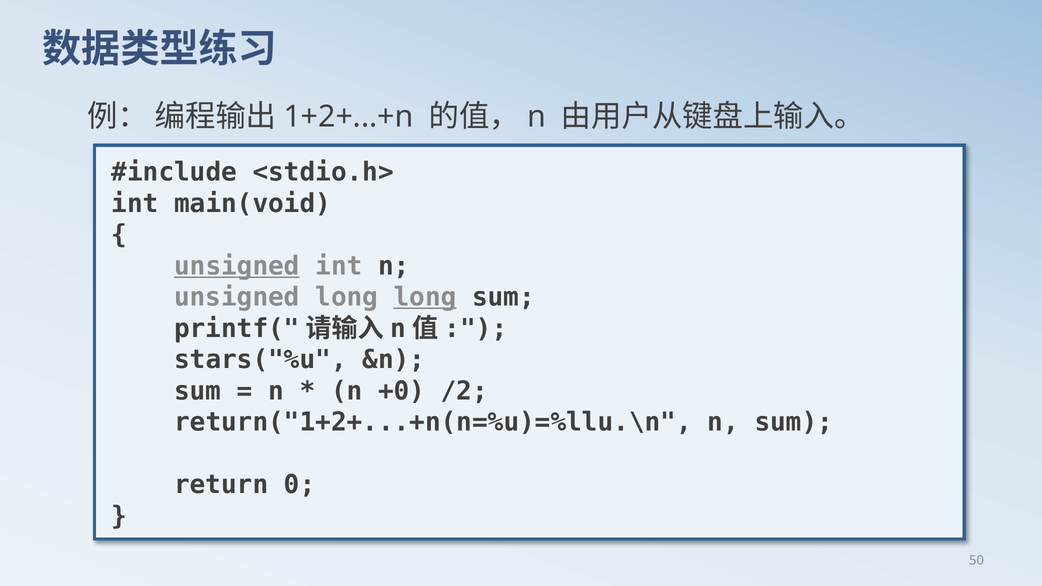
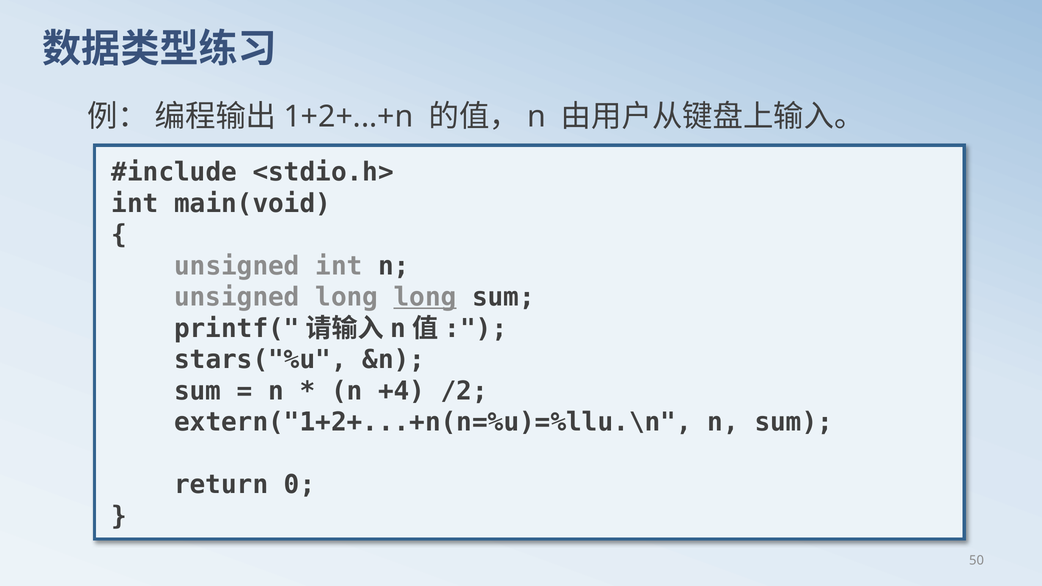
unsigned at (237, 266) underline: present -> none
+0: +0 -> +4
return("1+2+...+n(n=%u)=%llu.\n: return("1+2+...+n(n=%u)=%llu.\n -> extern("1+2+...+n(n=%u)=%llu.\n
